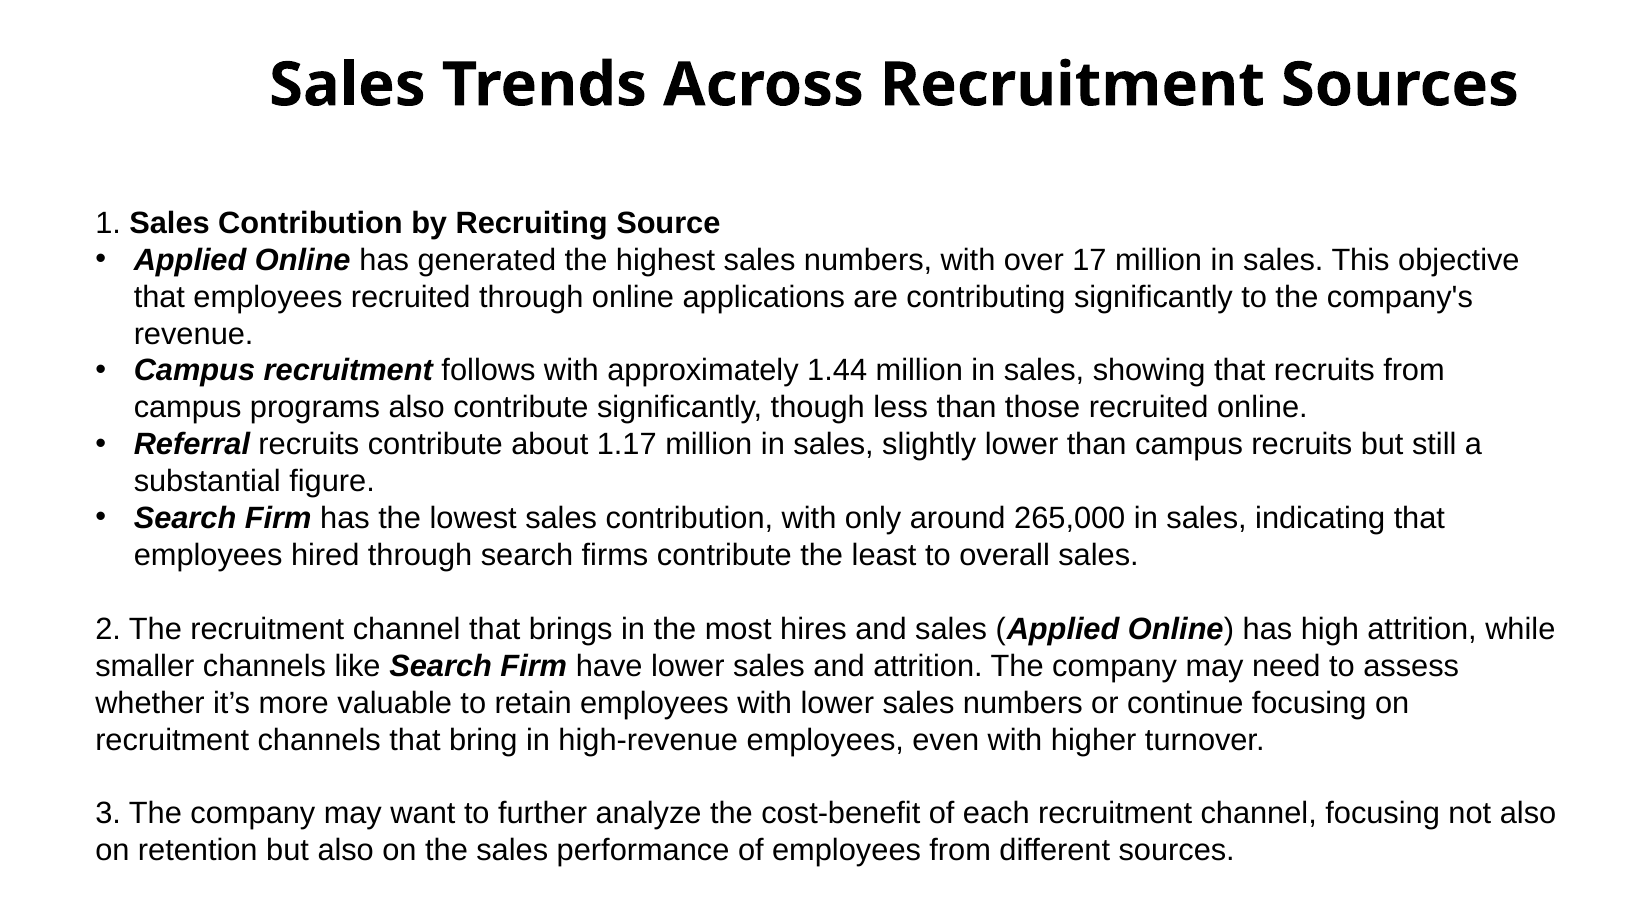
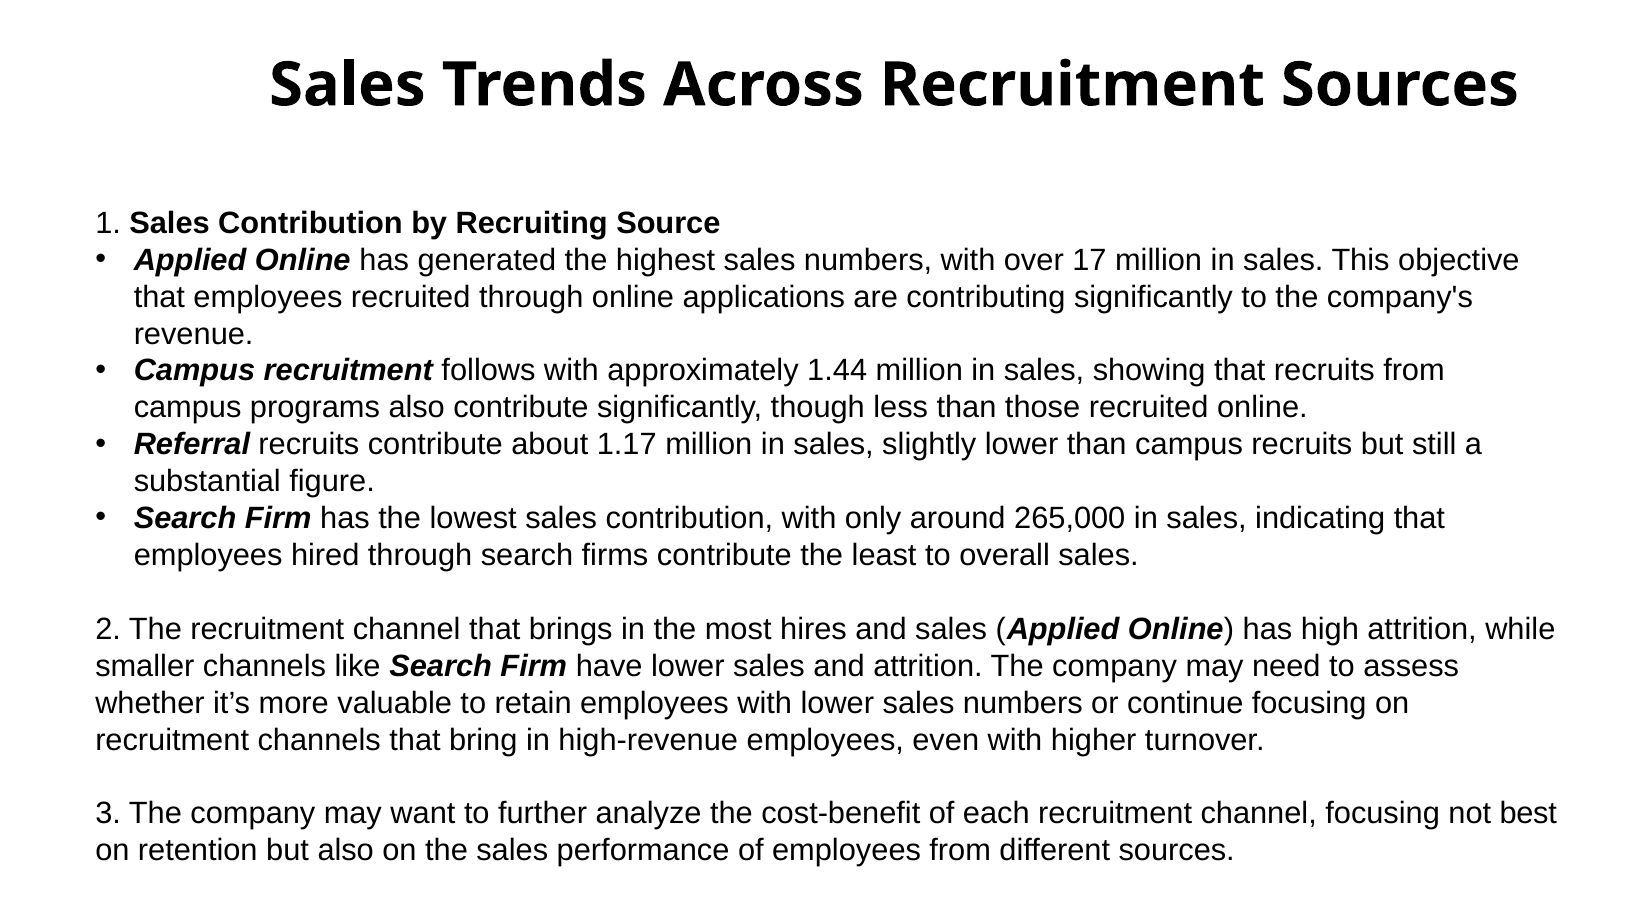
not also: also -> best
